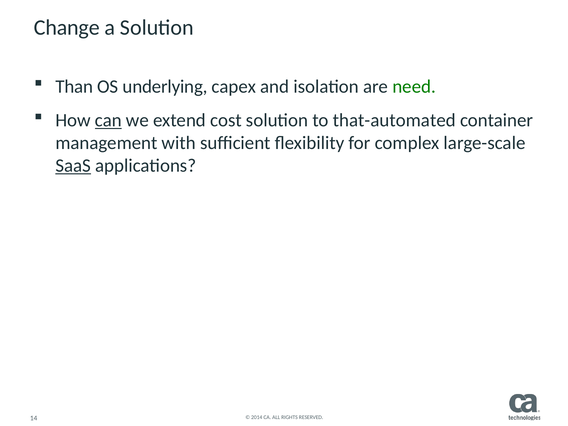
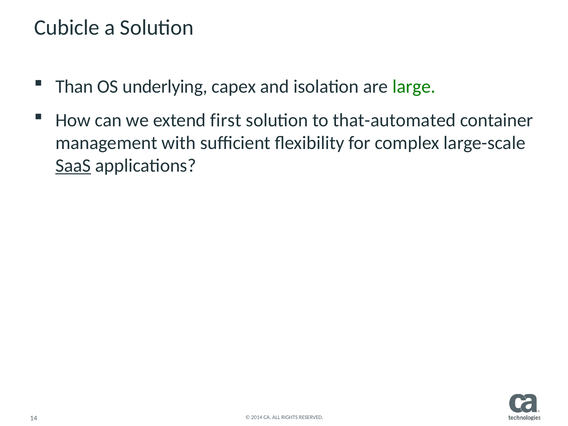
Change: Change -> Cubicle
need: need -> large
can underline: present -> none
cost: cost -> first
